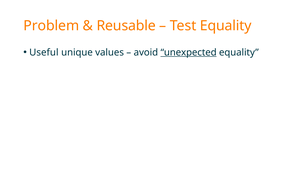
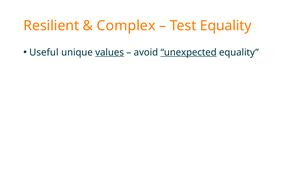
Problem: Problem -> Resilient
Reusable: Reusable -> Complex
values underline: none -> present
